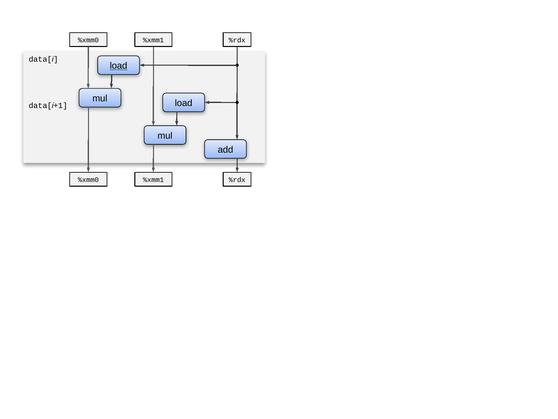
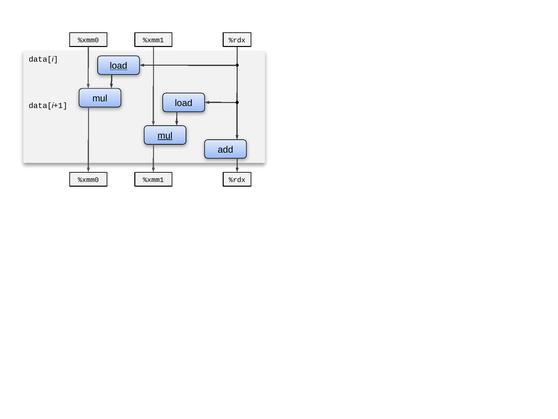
mul at (165, 135) underline: none -> present
